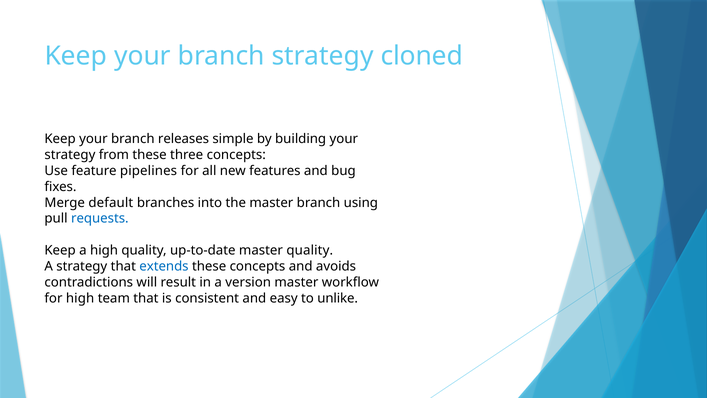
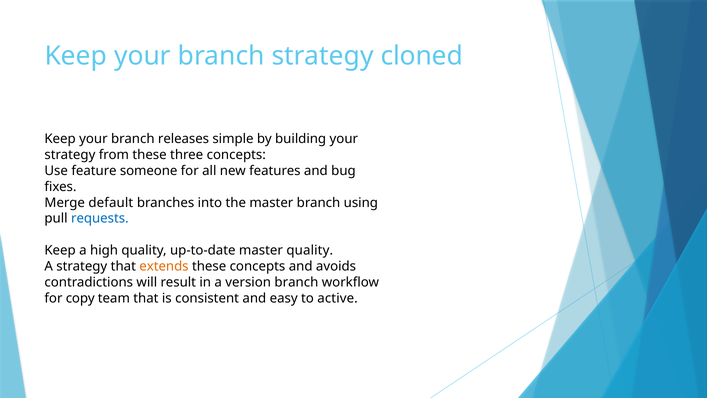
pipelines: pipelines -> someone
extends colour: blue -> orange
version master: master -> branch
for high: high -> copy
unlike: unlike -> active
